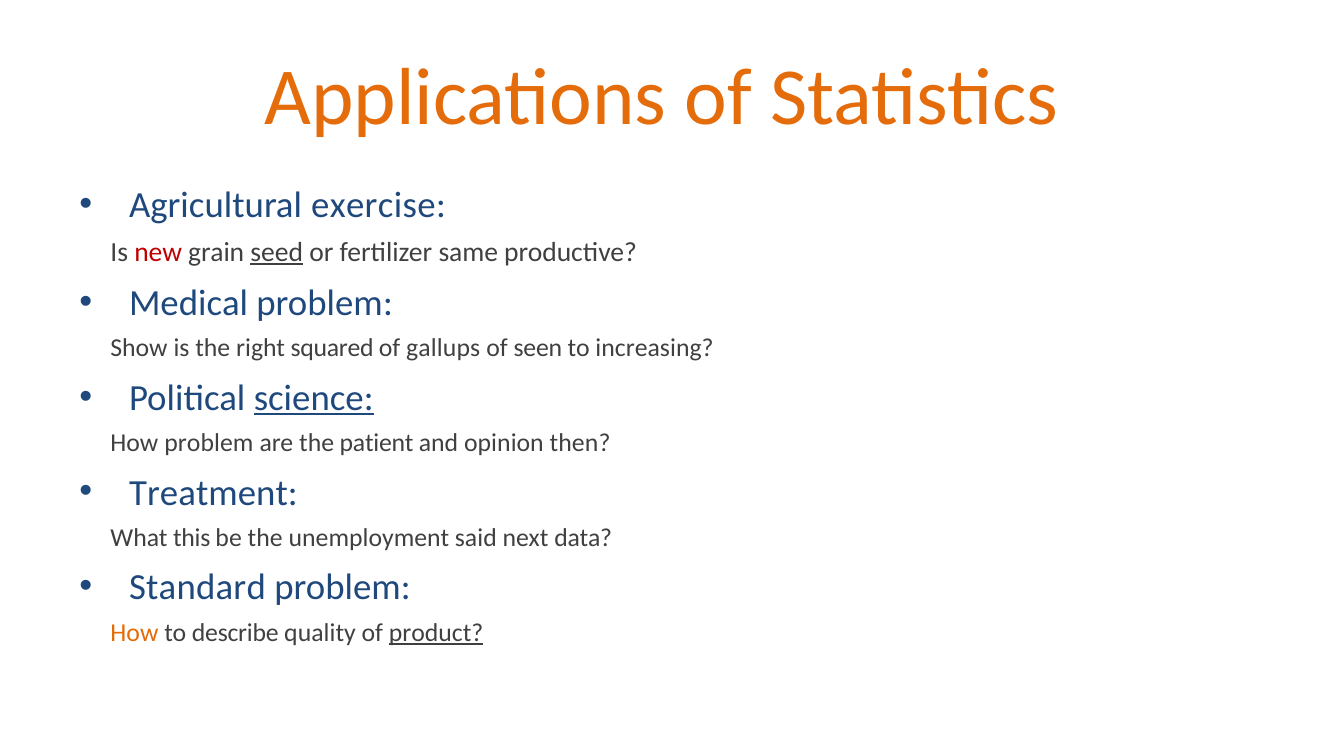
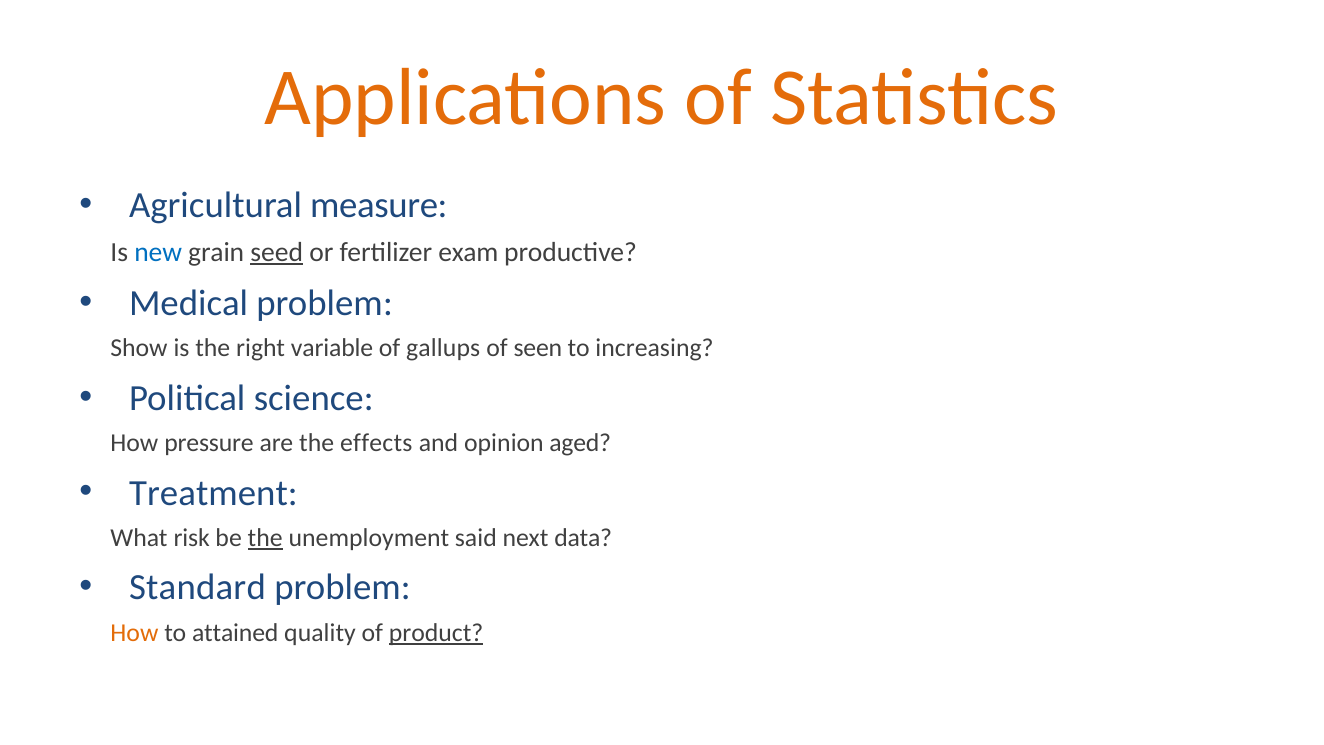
exercise: exercise -> measure
new colour: red -> blue
same: same -> exam
squared: squared -> variable
science underline: present -> none
How problem: problem -> pressure
patient: patient -> effects
then: then -> aged
this: this -> risk
the at (265, 538) underline: none -> present
describe: describe -> attained
